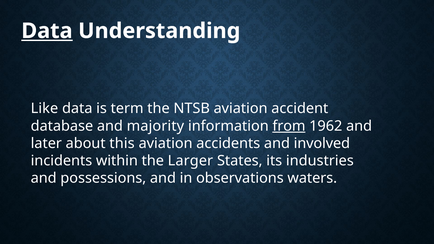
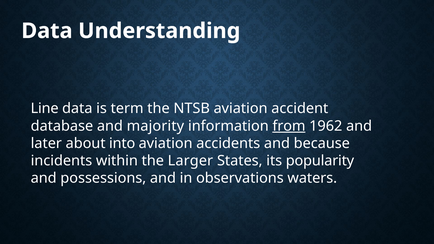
Data at (47, 31) underline: present -> none
Like: Like -> Line
this: this -> into
involved: involved -> because
industries: industries -> popularity
